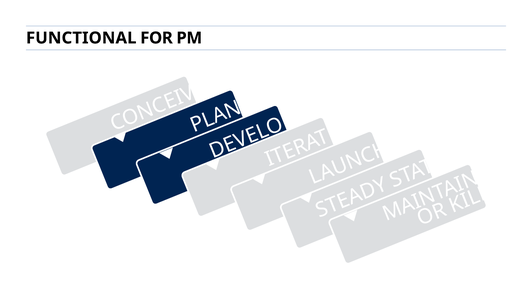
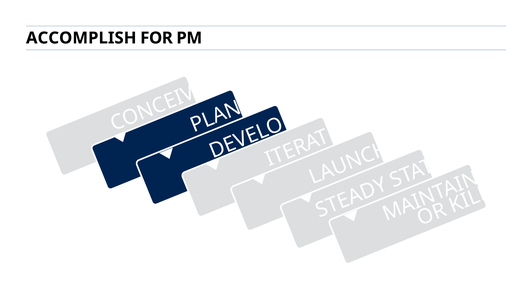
FUNCTIONAL: FUNCTIONAL -> ACCOMPLISH
